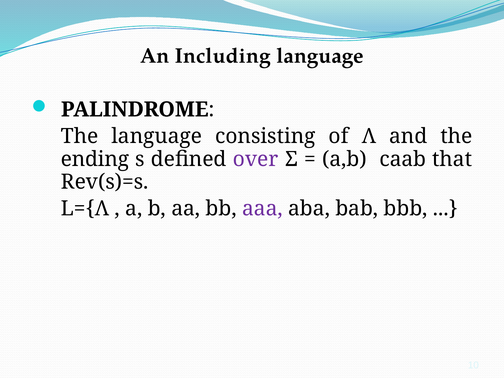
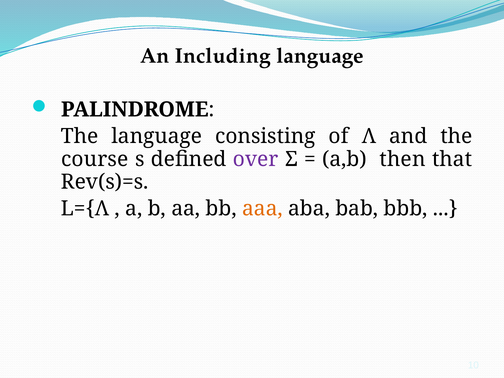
ending: ending -> course
caab: caab -> then
aaa colour: purple -> orange
